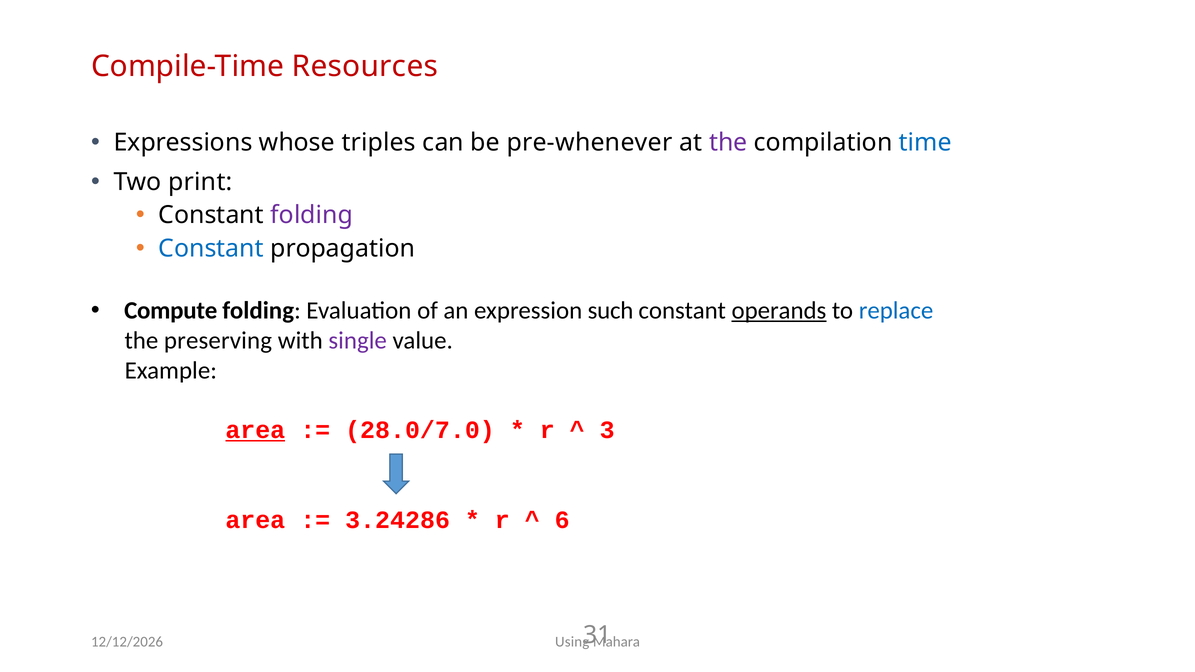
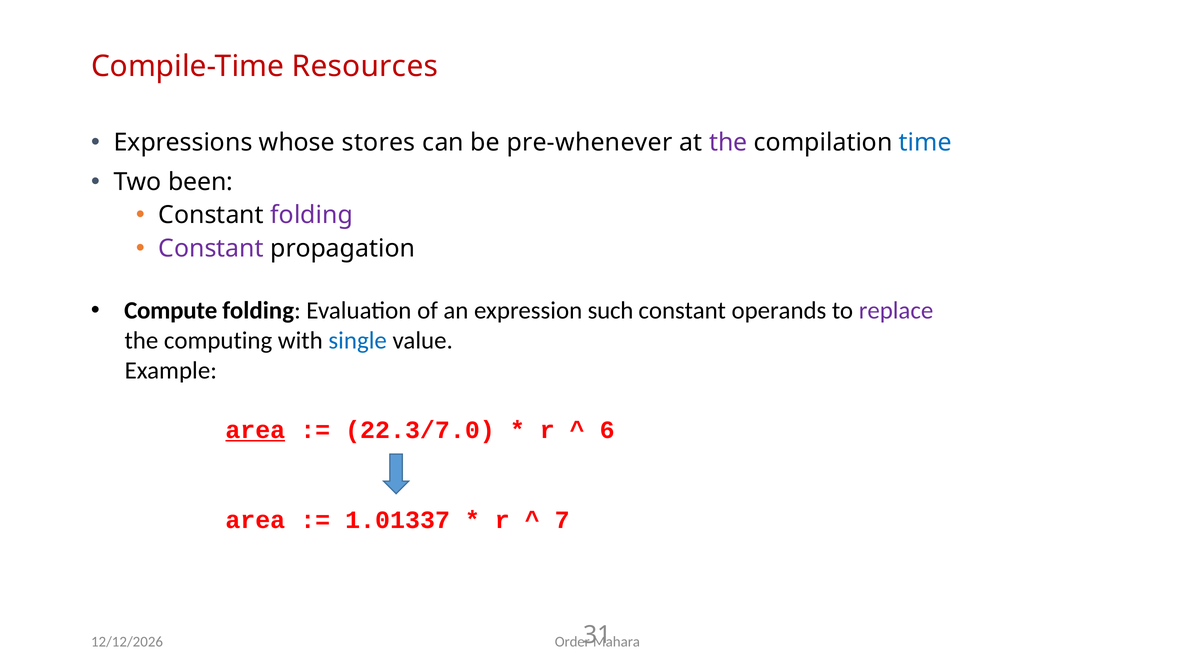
triples: triples -> stores
print: print -> been
Constant at (211, 248) colour: blue -> purple
operands underline: present -> none
replace colour: blue -> purple
preserving: preserving -> computing
single colour: purple -> blue
28.0/7.0: 28.0/7.0 -> 22.3/7.0
3: 3 -> 6
3.24286: 3.24286 -> 1.01337
6: 6 -> 7
Using: Using -> Order
